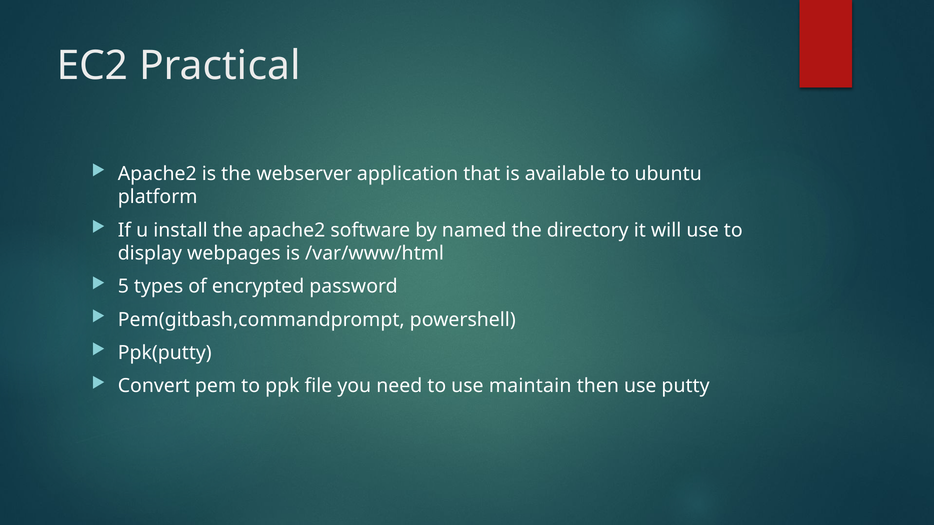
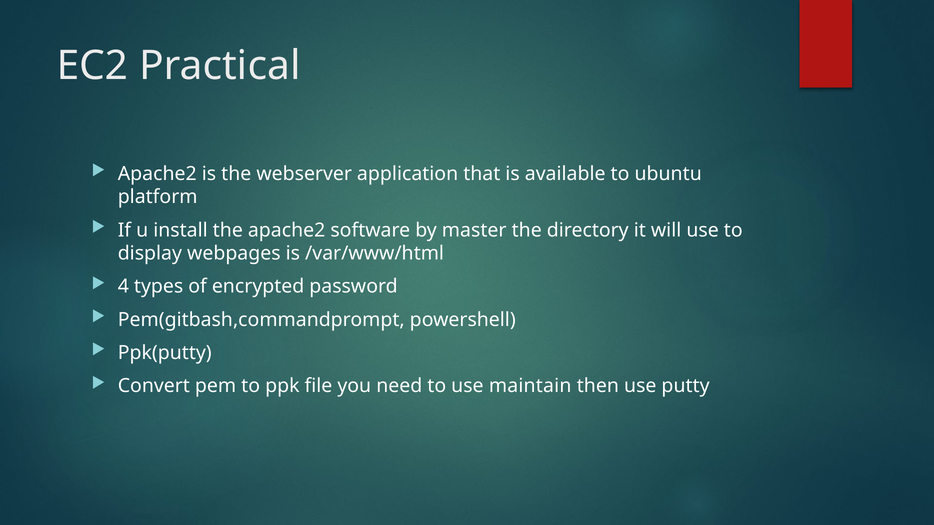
named: named -> master
5: 5 -> 4
